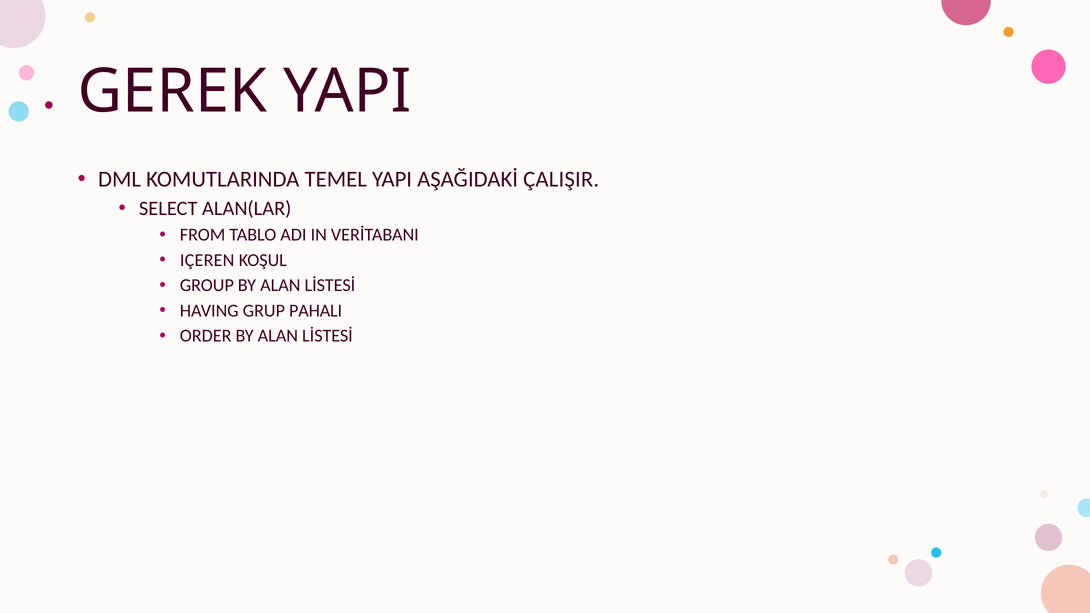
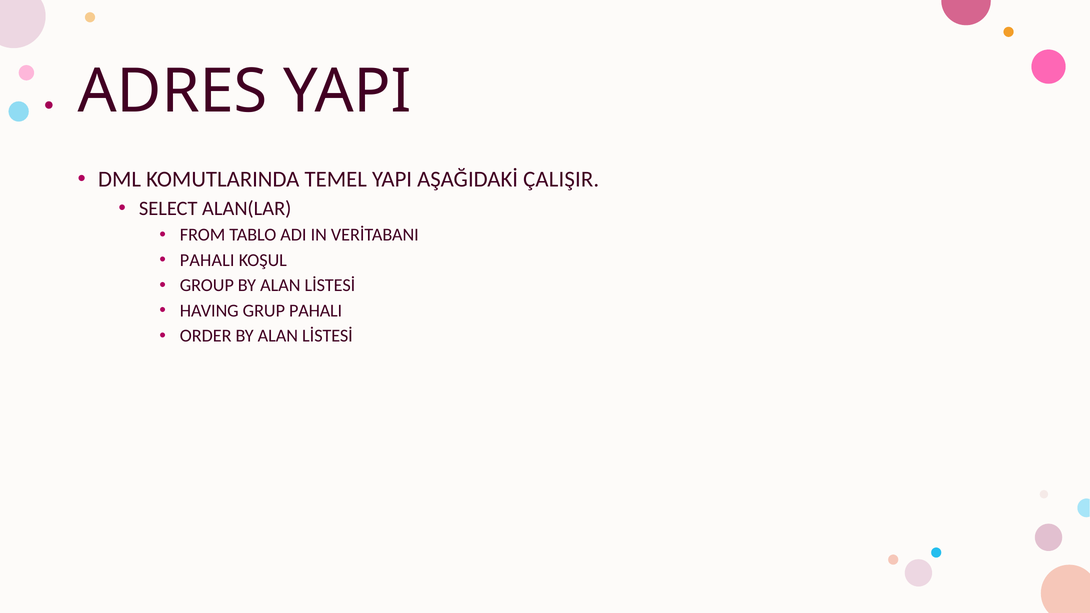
GEREK: GEREK -> ADRES
IÇEREN at (207, 260): IÇEREN -> PAHALI
